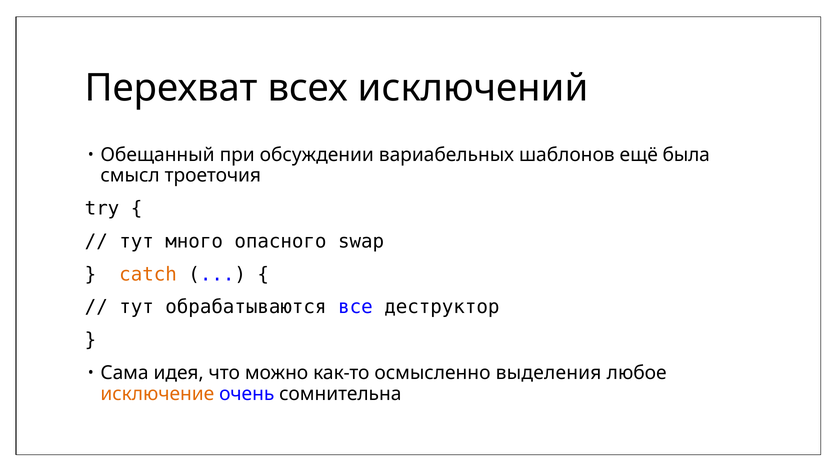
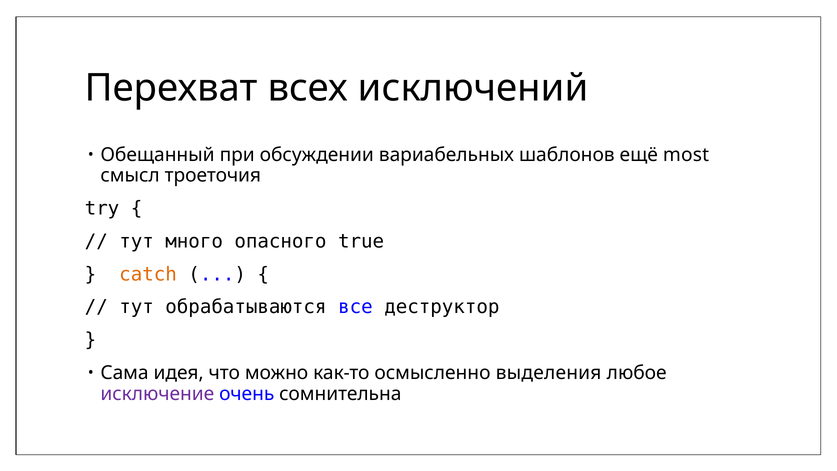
была: была -> most
swap: swap -> true
исключение colour: orange -> purple
